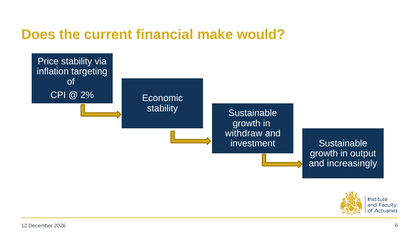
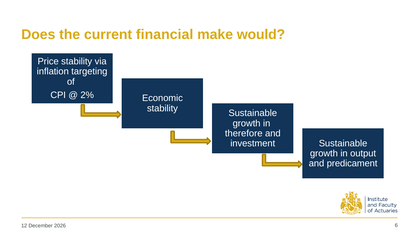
withdraw: withdraw -> therefore
increasingly: increasingly -> predicament
